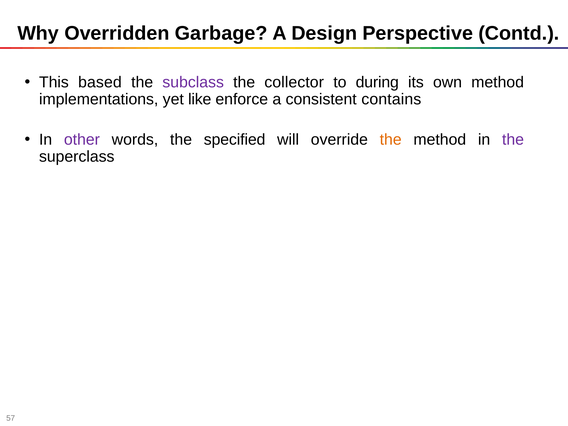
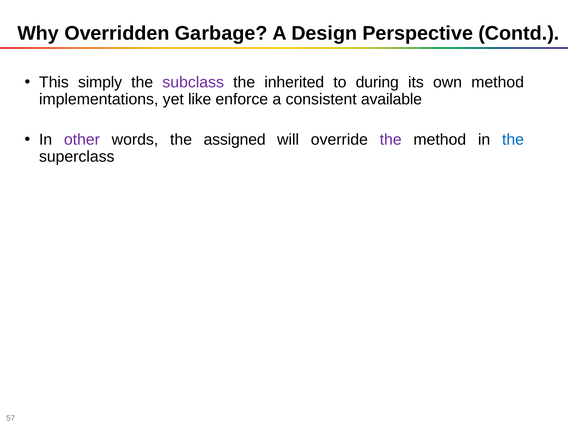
based: based -> simply
collector: collector -> inherited
contains: contains -> available
specified: specified -> assigned
the at (391, 140) colour: orange -> purple
the at (513, 140) colour: purple -> blue
